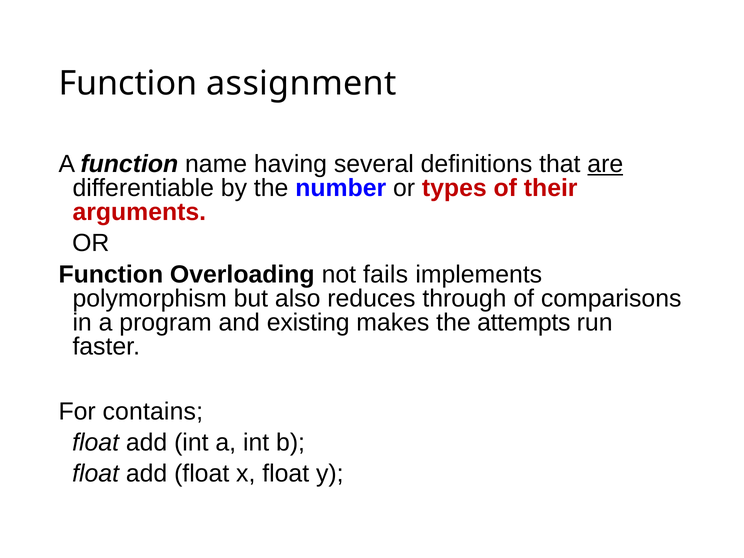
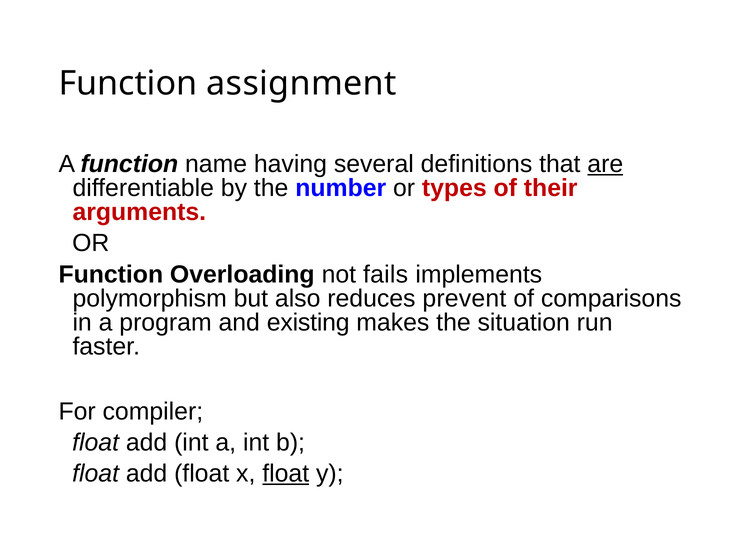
through: through -> prevent
attempts: attempts -> situation
contains: contains -> compiler
float at (286, 474) underline: none -> present
